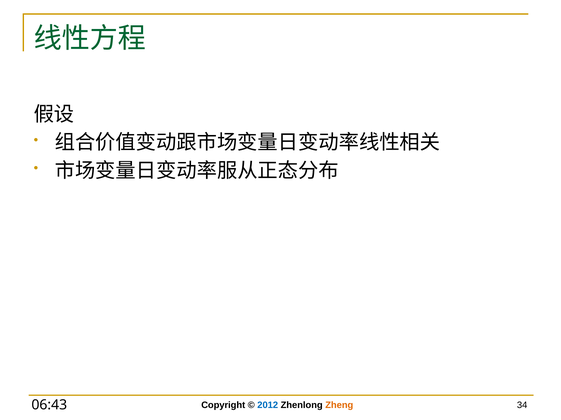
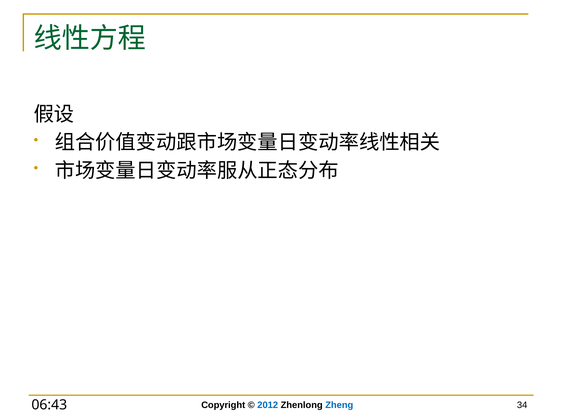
Zheng colour: orange -> blue
